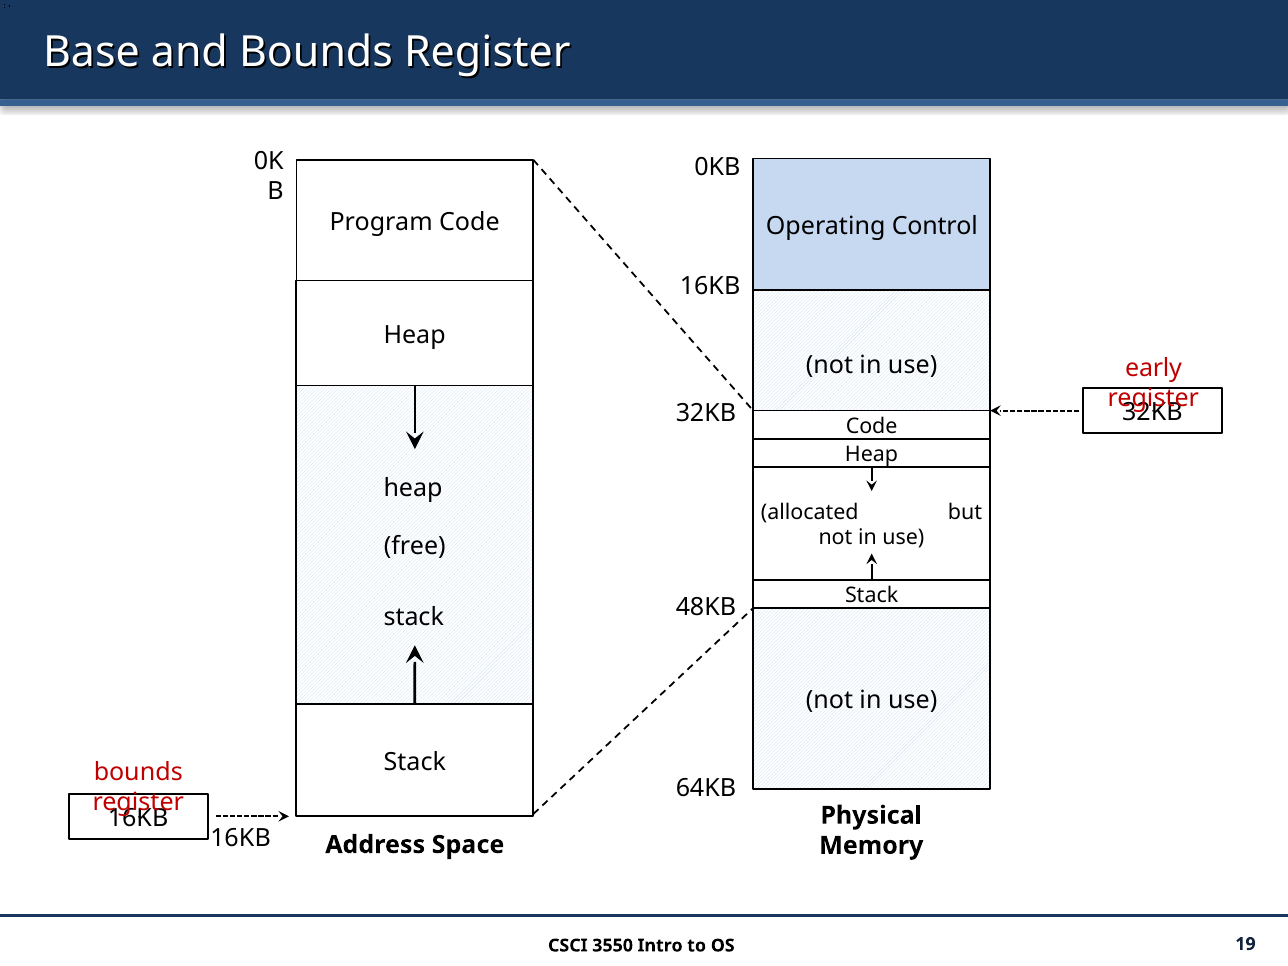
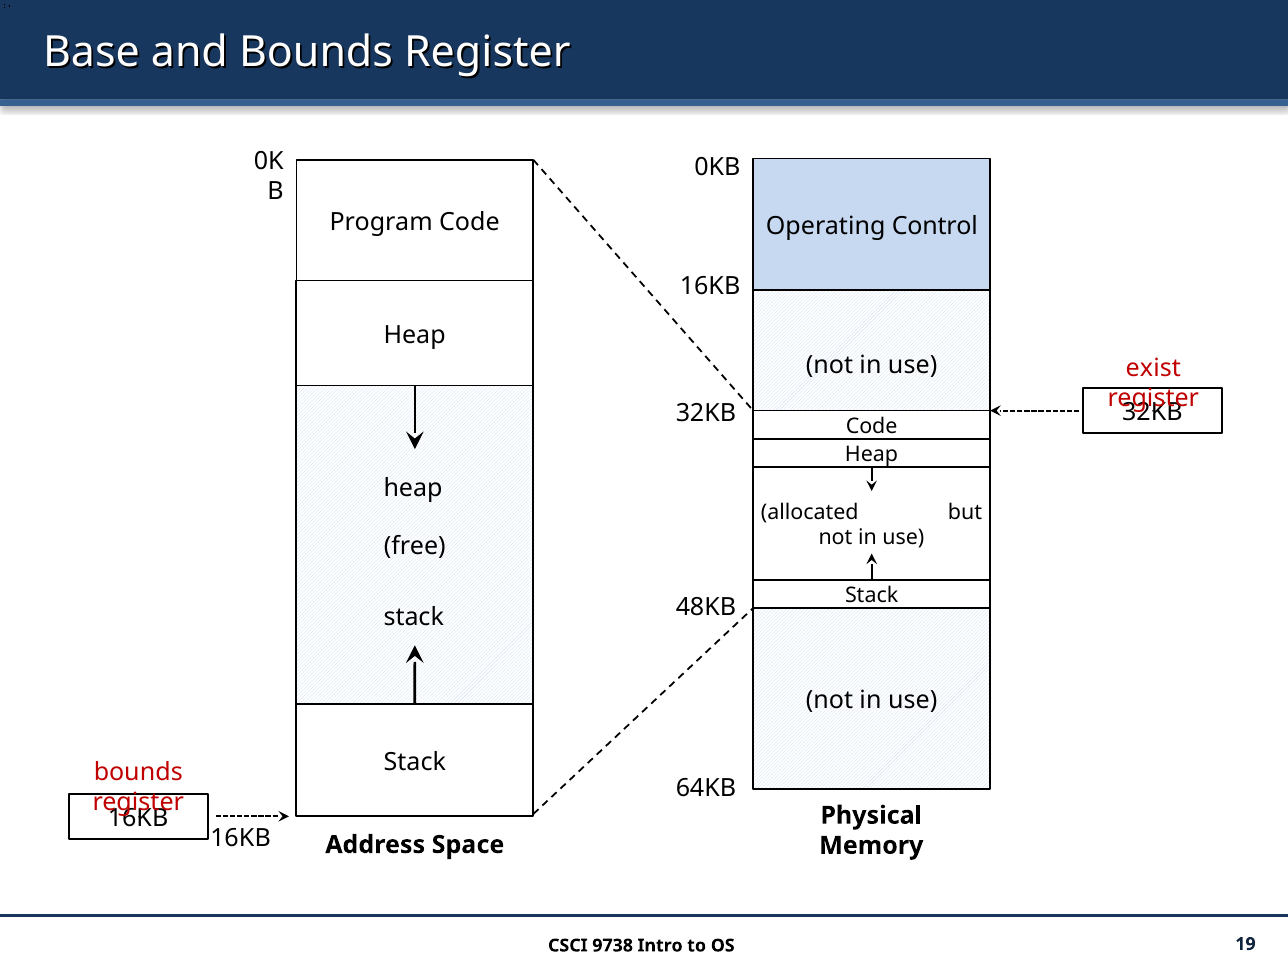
early: early -> exist
3550: 3550 -> 9738
